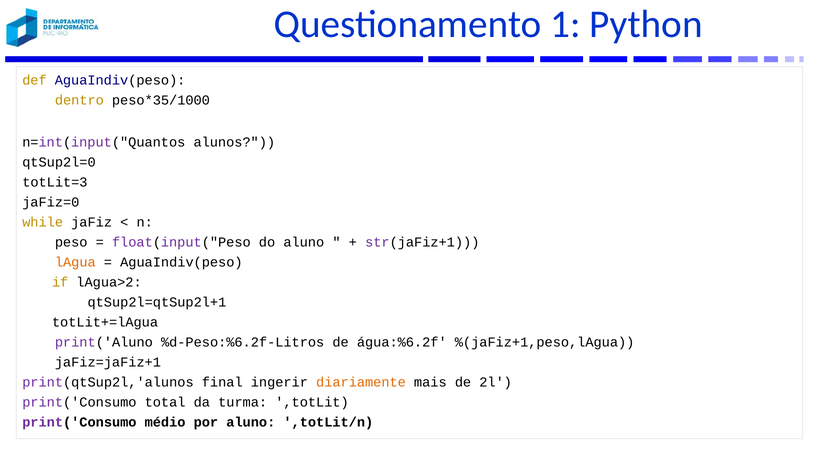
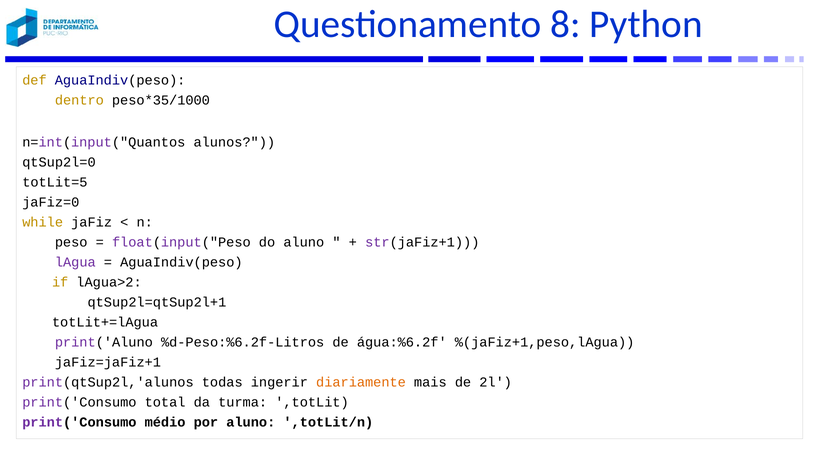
1: 1 -> 8
totLit=3: totLit=3 -> totLit=5
lAgua colour: orange -> purple
final: final -> todas
